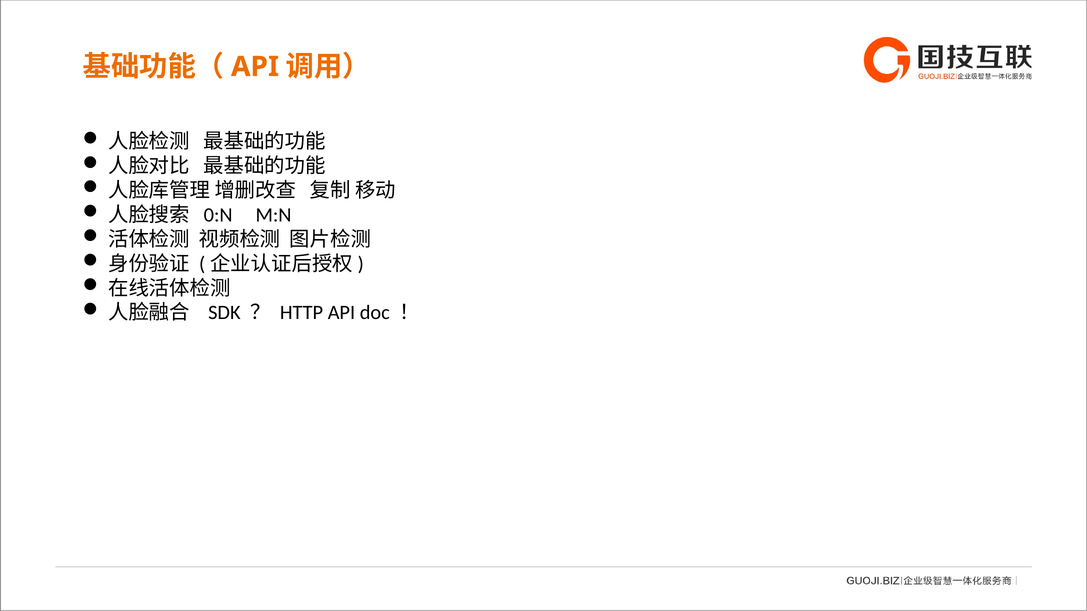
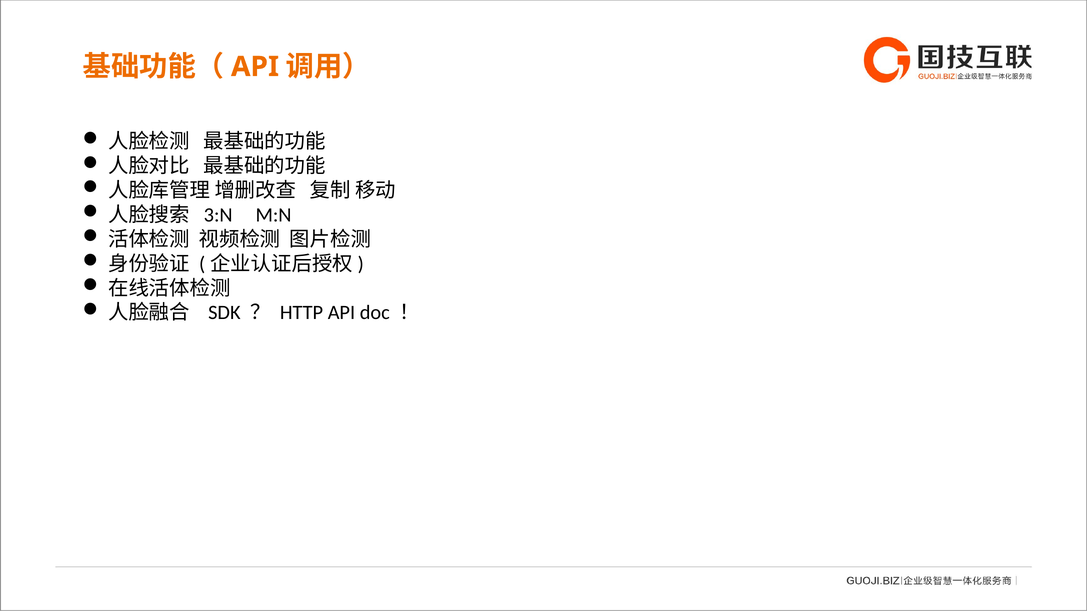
0:N: 0:N -> 3:N
